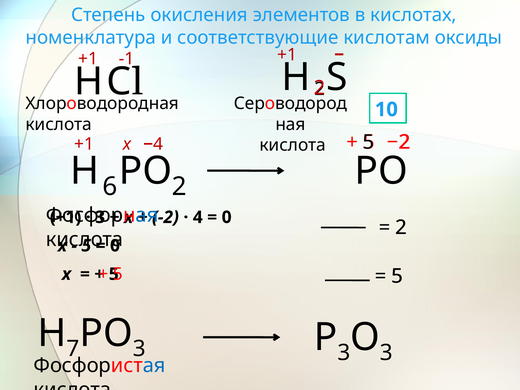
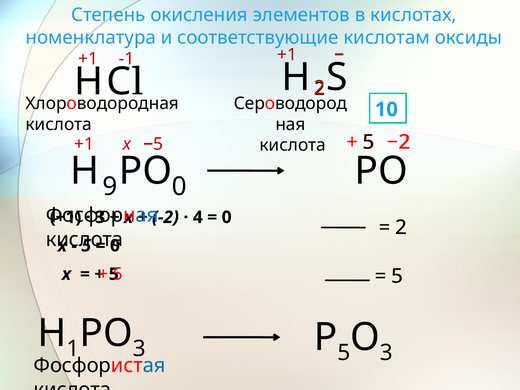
4 at (158, 144): 4 -> 5
6: 6 -> 9
РО 2: 2 -> 0
7: 7 -> 1
3 at (344, 353): 3 -> 5
